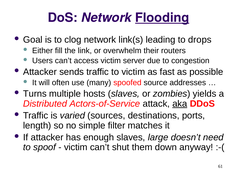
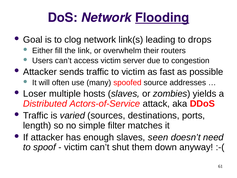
Turns: Turns -> Loser
aka underline: present -> none
large: large -> seen
